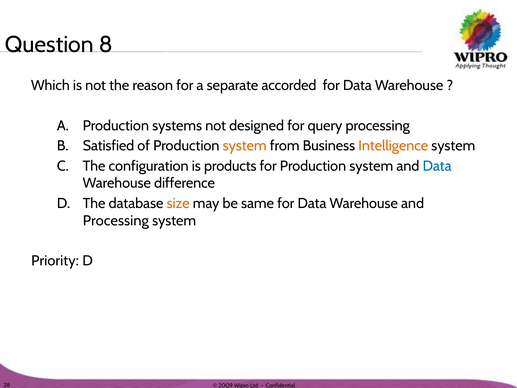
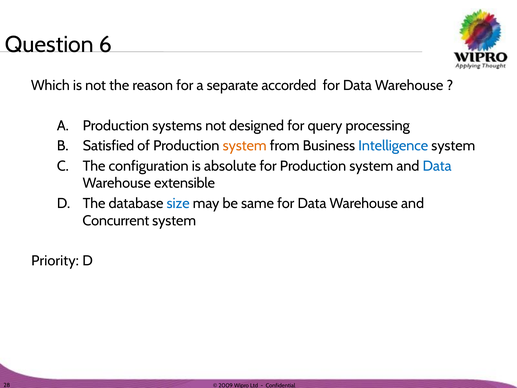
8: 8 -> 6
Intelligence colour: orange -> blue
products: products -> absolute
difference: difference -> extensible
size colour: orange -> blue
Processing at (116, 220): Processing -> Concurrent
